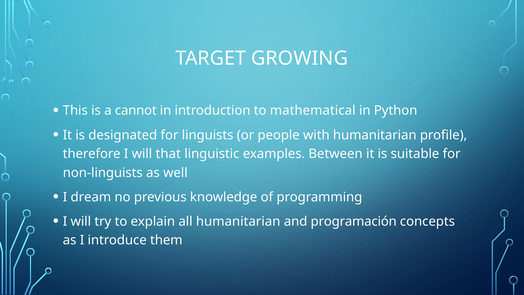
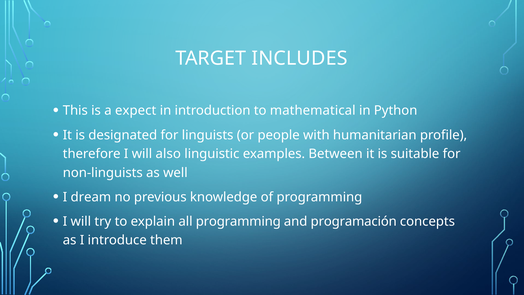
GROWING: GROWING -> INCLUDES
cannot: cannot -> expect
that: that -> also
all humanitarian: humanitarian -> programming
